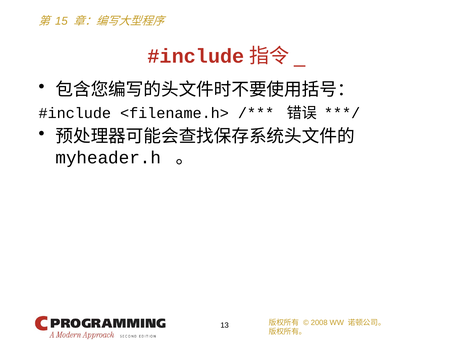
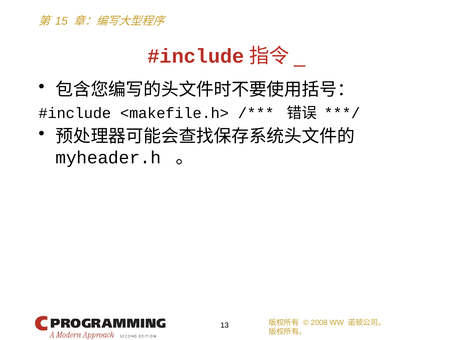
<filename.h>: <filename.h> -> <makefile.h>
